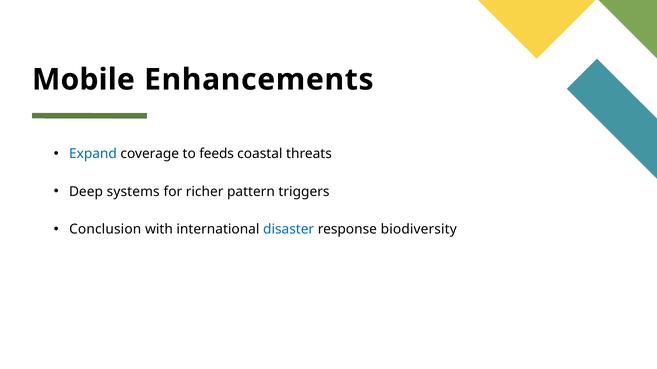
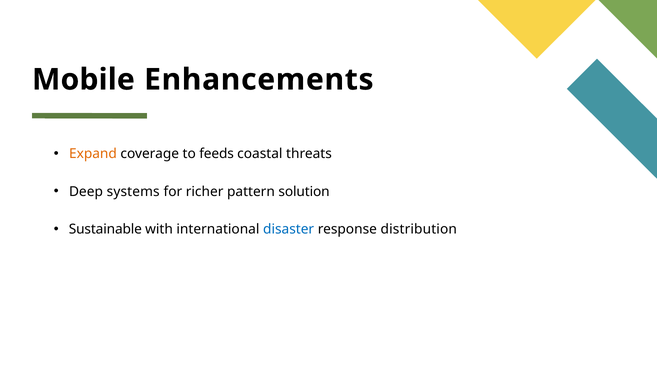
Expand colour: blue -> orange
triggers: triggers -> solution
Conclusion: Conclusion -> Sustainable
biodiversity: biodiversity -> distribution
